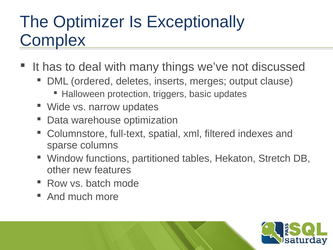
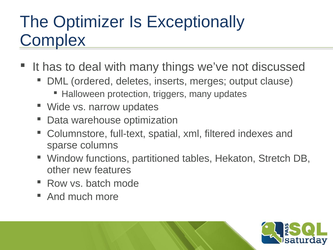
triggers basic: basic -> many
